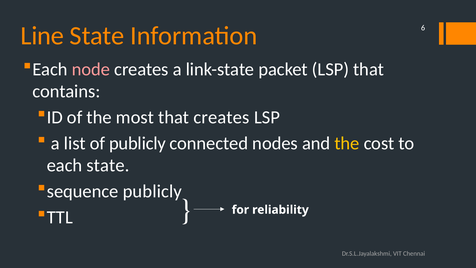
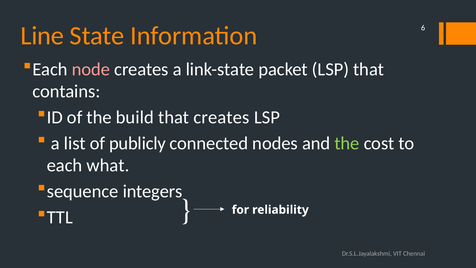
most: most -> build
the at (347, 143) colour: yellow -> light green
each state: state -> what
sequence publicly: publicly -> integers
